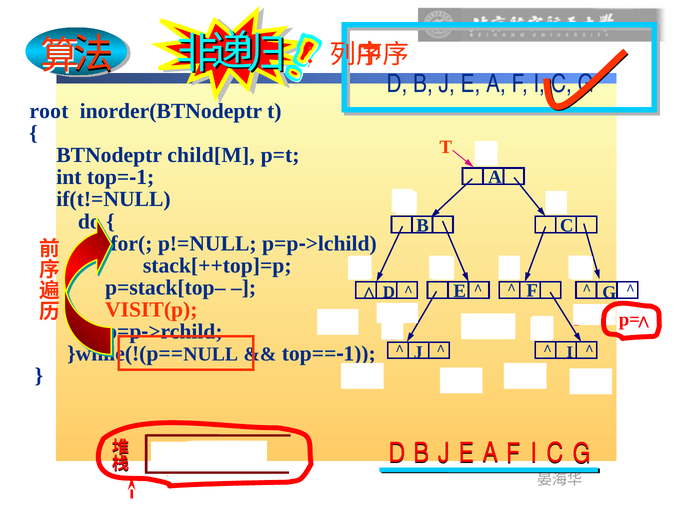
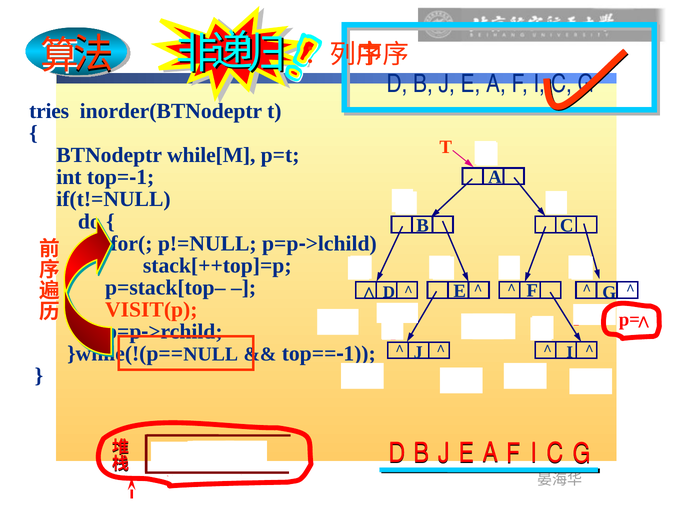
root: root -> tries
child[M: child[M -> while[M
